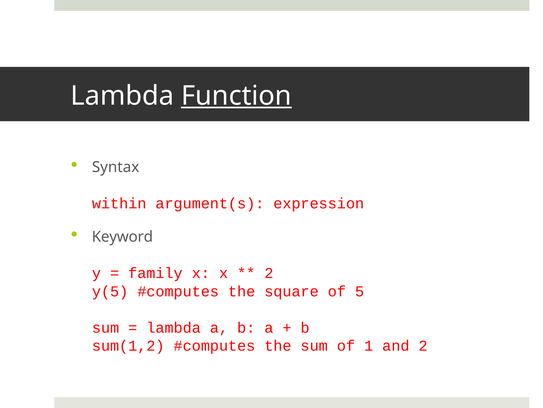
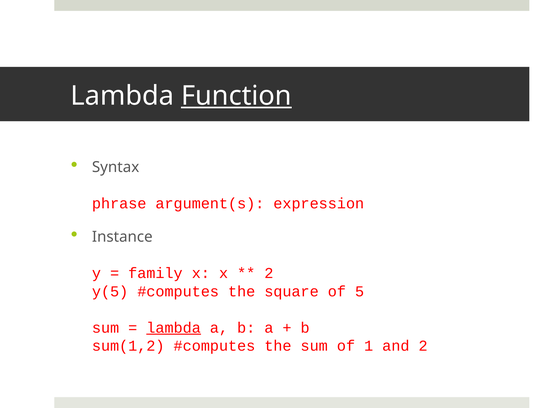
within: within -> phrase
Keyword: Keyword -> Instance
lambda at (174, 327) underline: none -> present
